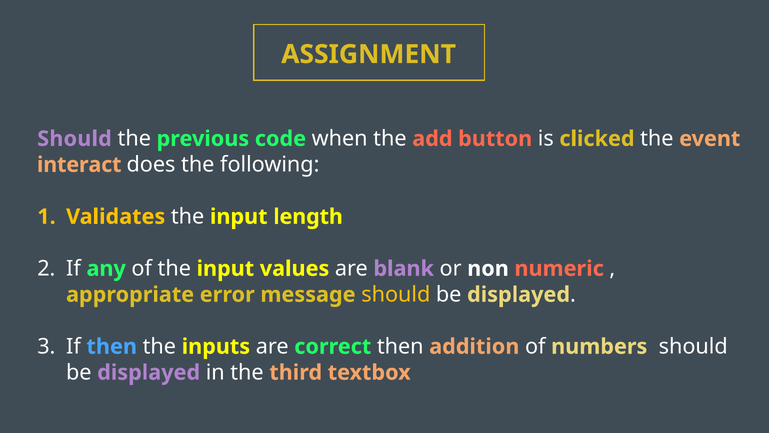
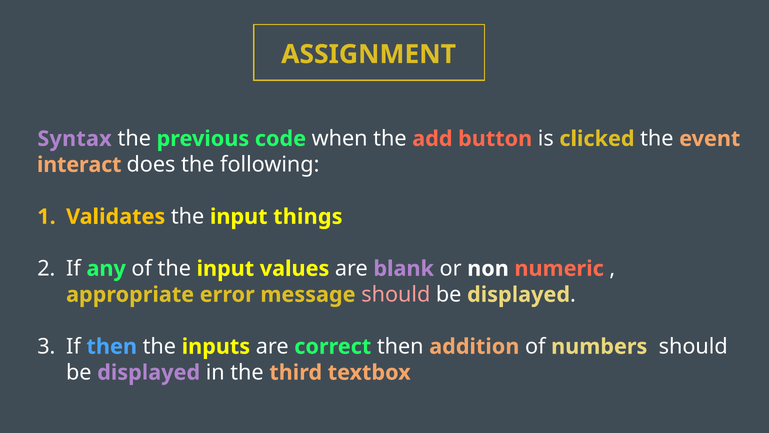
Should at (75, 139): Should -> Syntax
length: length -> things
should at (396, 294) colour: yellow -> pink
